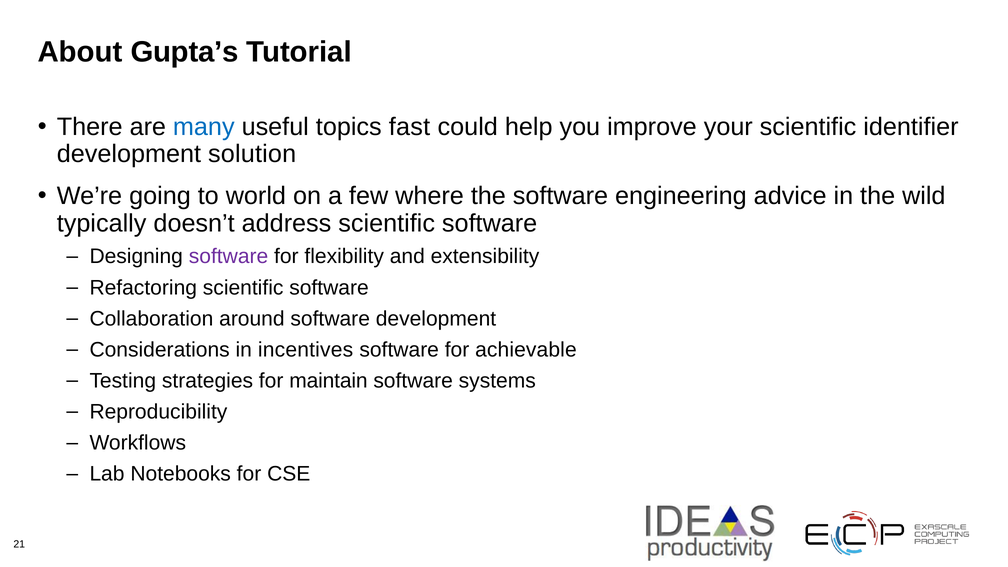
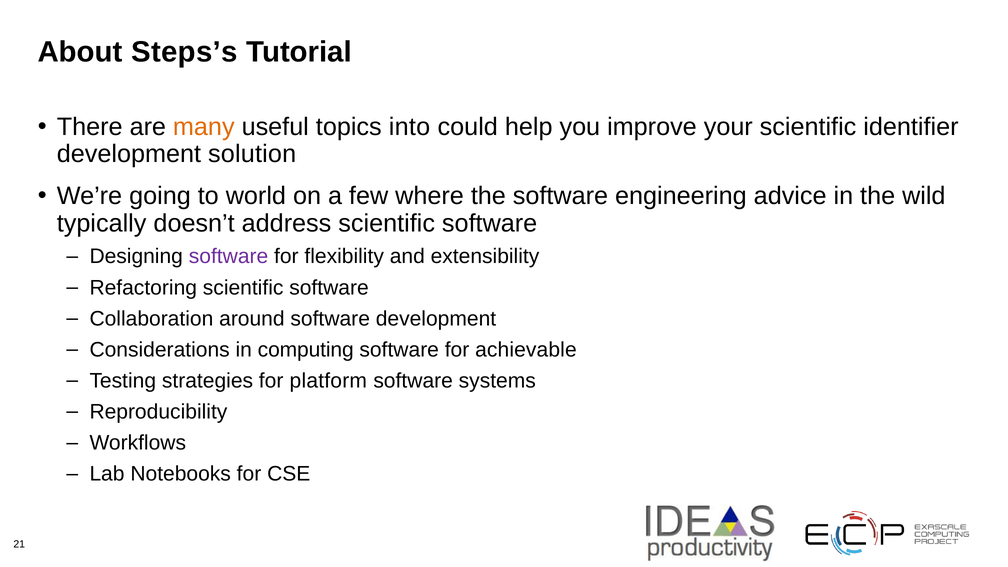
Gupta’s: Gupta’s -> Steps’s
many colour: blue -> orange
fast: fast -> into
incentives: incentives -> computing
maintain: maintain -> platform
